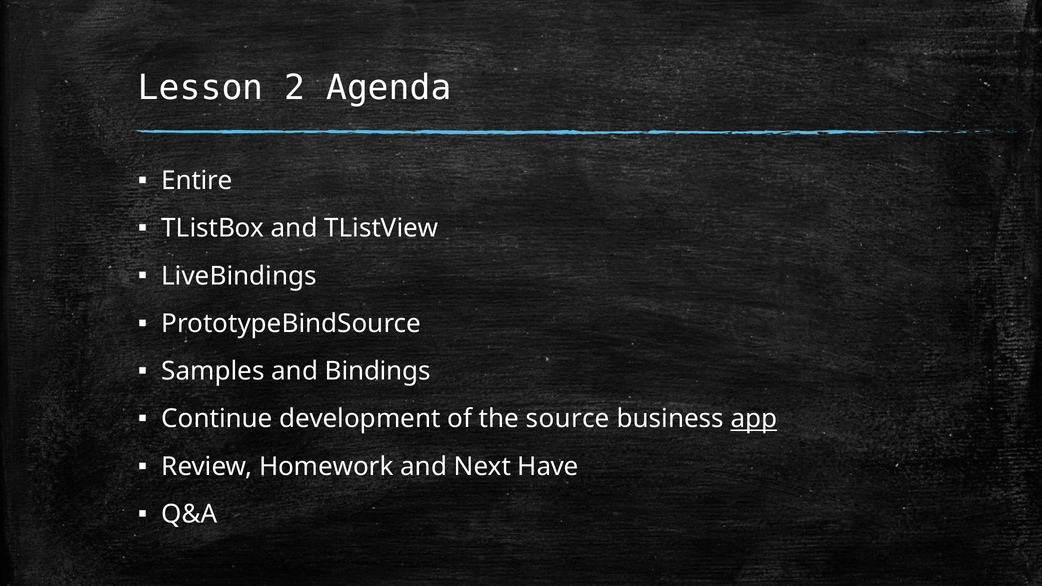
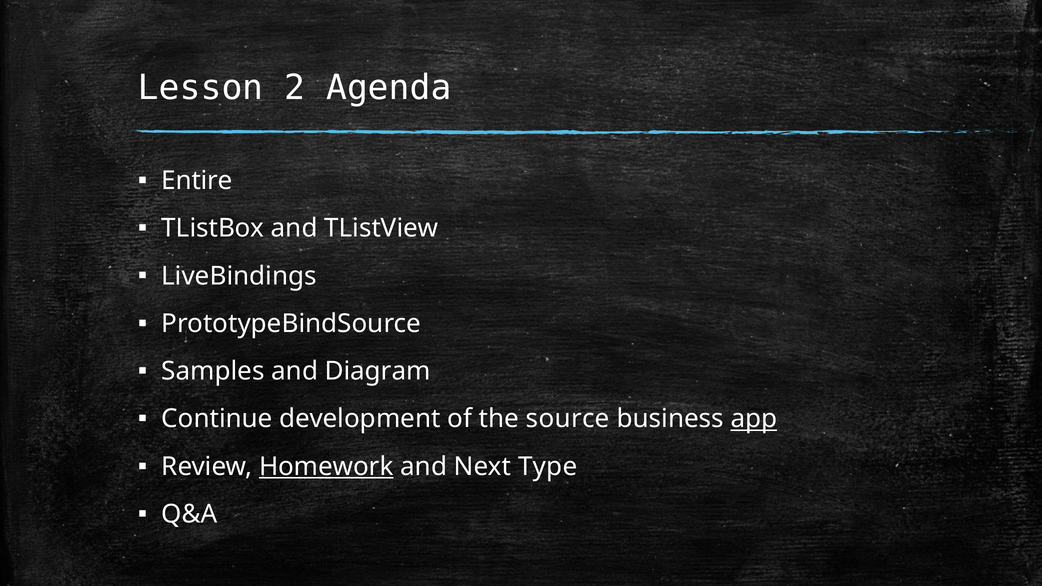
Bindings: Bindings -> Diagram
Homework underline: none -> present
Have: Have -> Type
